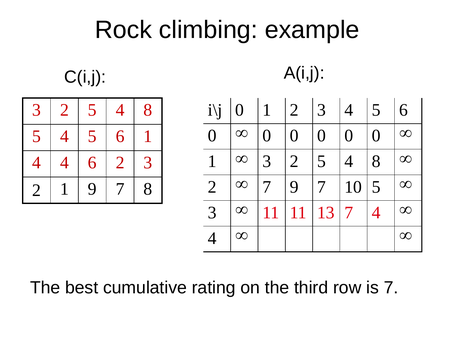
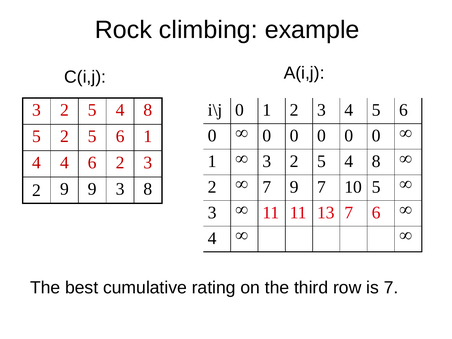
4 at (64, 136): 4 -> 2
2 1: 1 -> 9
7 at (120, 189): 7 -> 3
7 4: 4 -> 6
